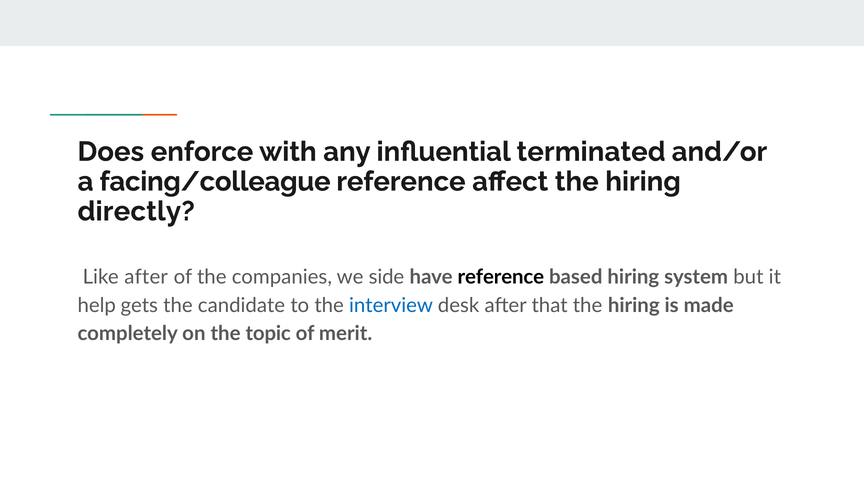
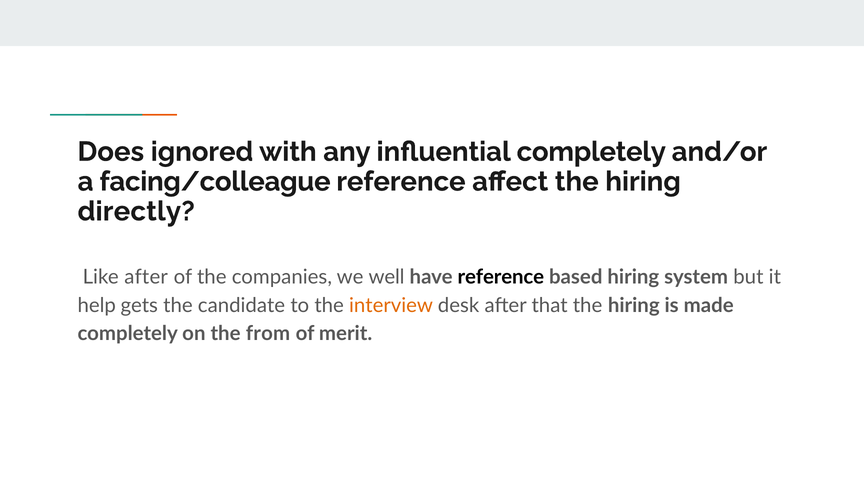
enforce: enforce -> ignored
influential terminated: terminated -> completely
side: side -> well
interview colour: blue -> orange
topic: topic -> from
